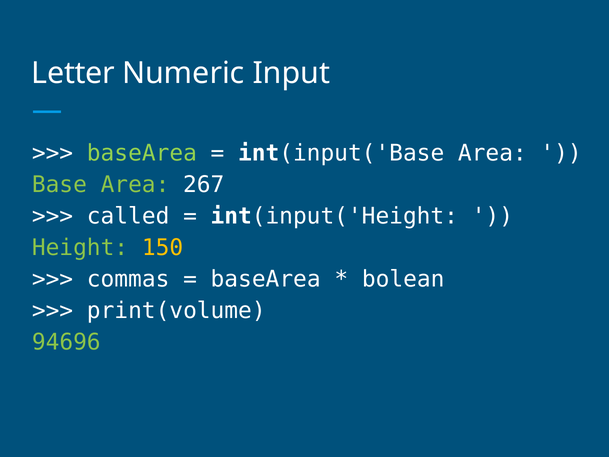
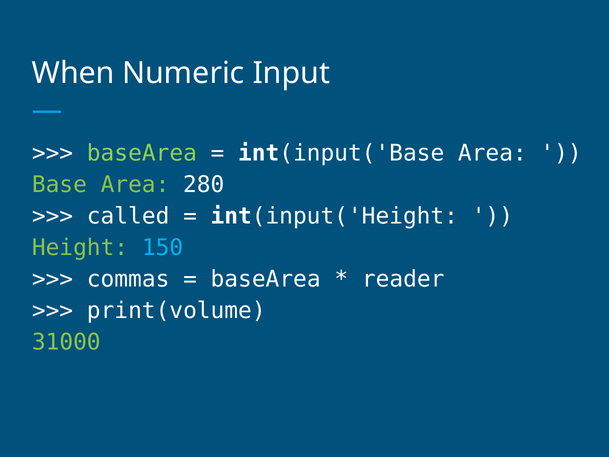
Letter: Letter -> When
267: 267 -> 280
150 colour: yellow -> light blue
bolean: bolean -> reader
94696: 94696 -> 31000
